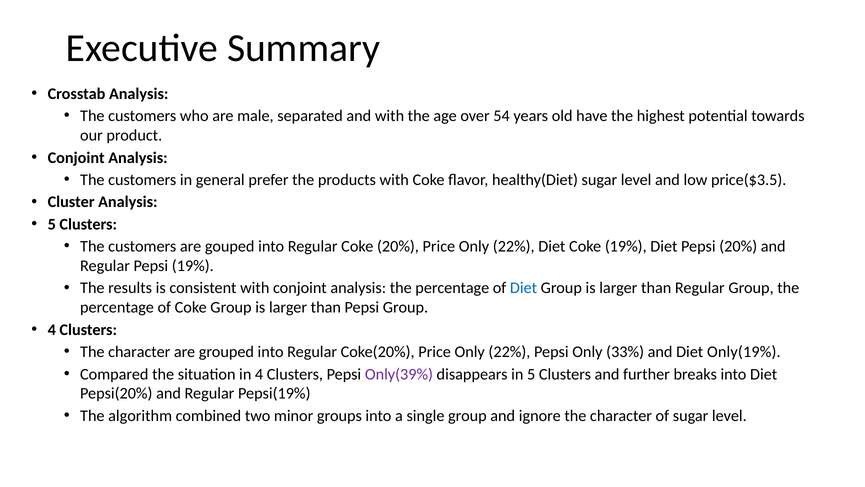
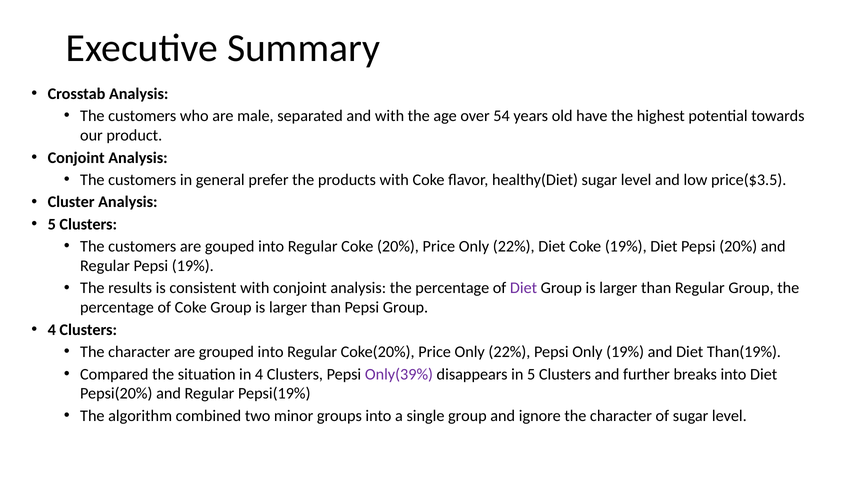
Diet at (524, 288) colour: blue -> purple
Only 33%: 33% -> 19%
Only(19%: Only(19% -> Than(19%
